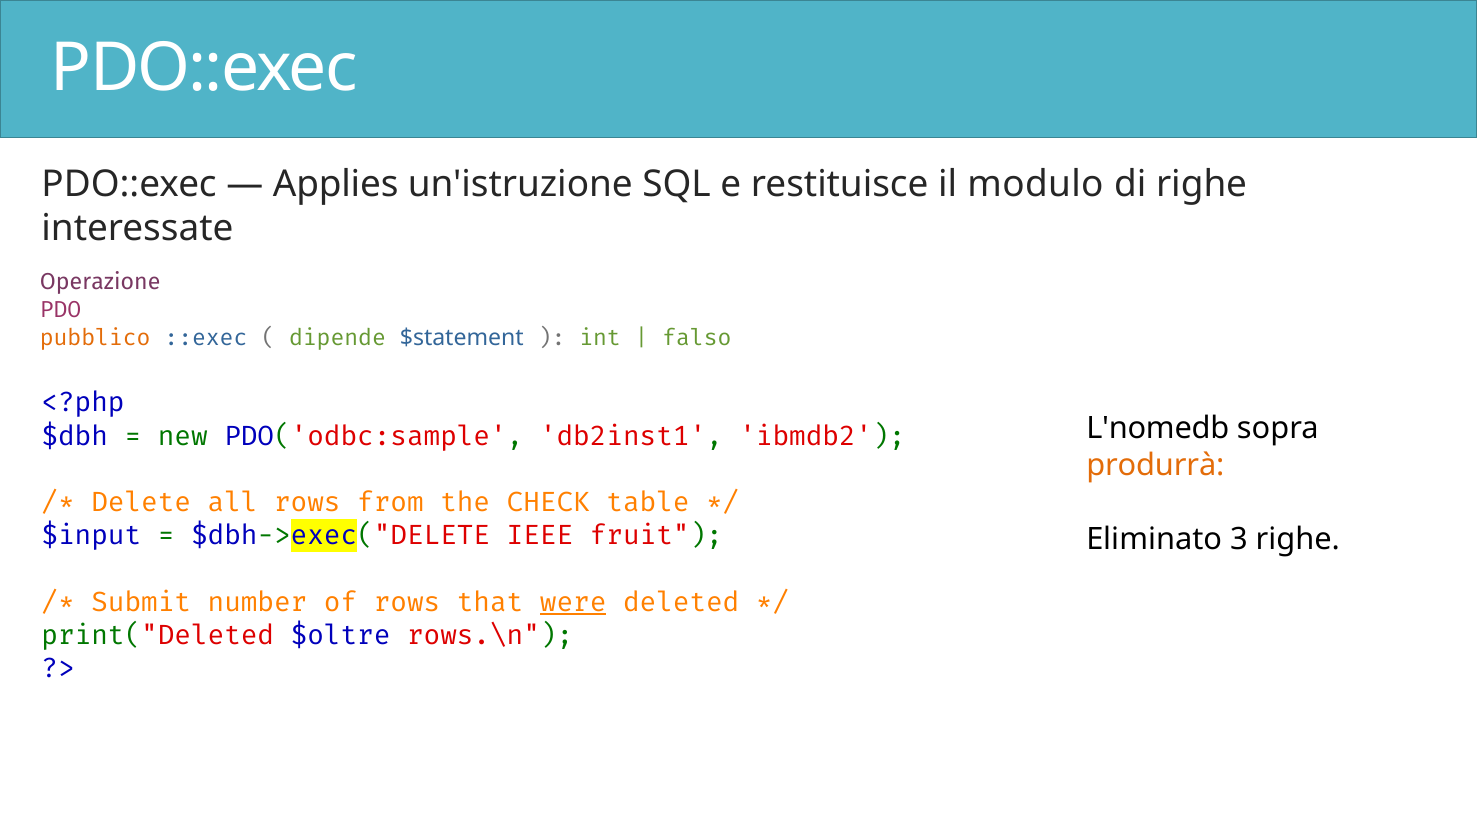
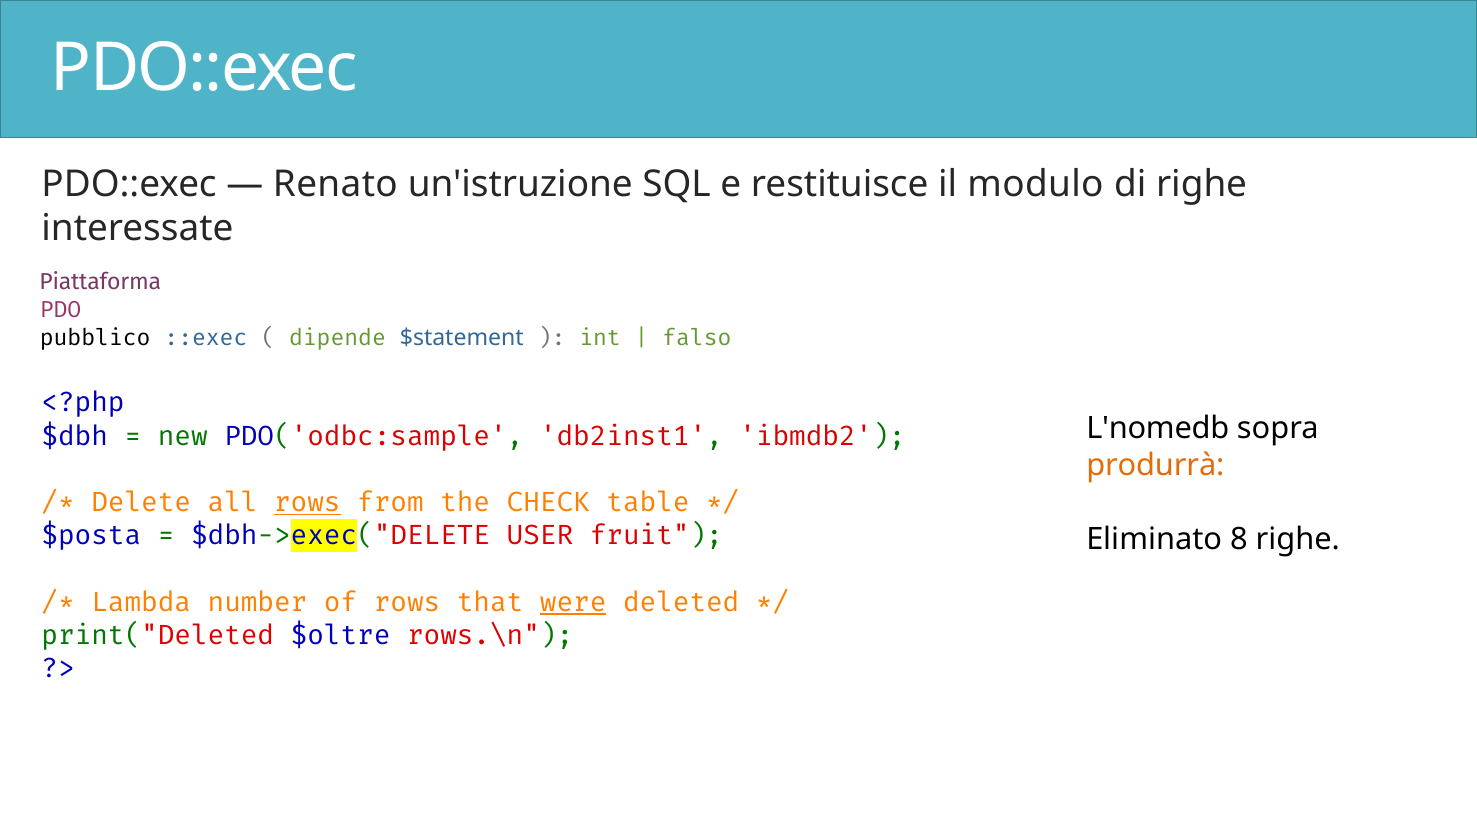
Applies: Applies -> Renato
Operazione: Operazione -> Piattaforma
pubblico colour: orange -> black
rows at (307, 502) underline: none -> present
$input: $input -> $posta
IEEE: IEEE -> USER
3: 3 -> 8
Submit: Submit -> Lambda
